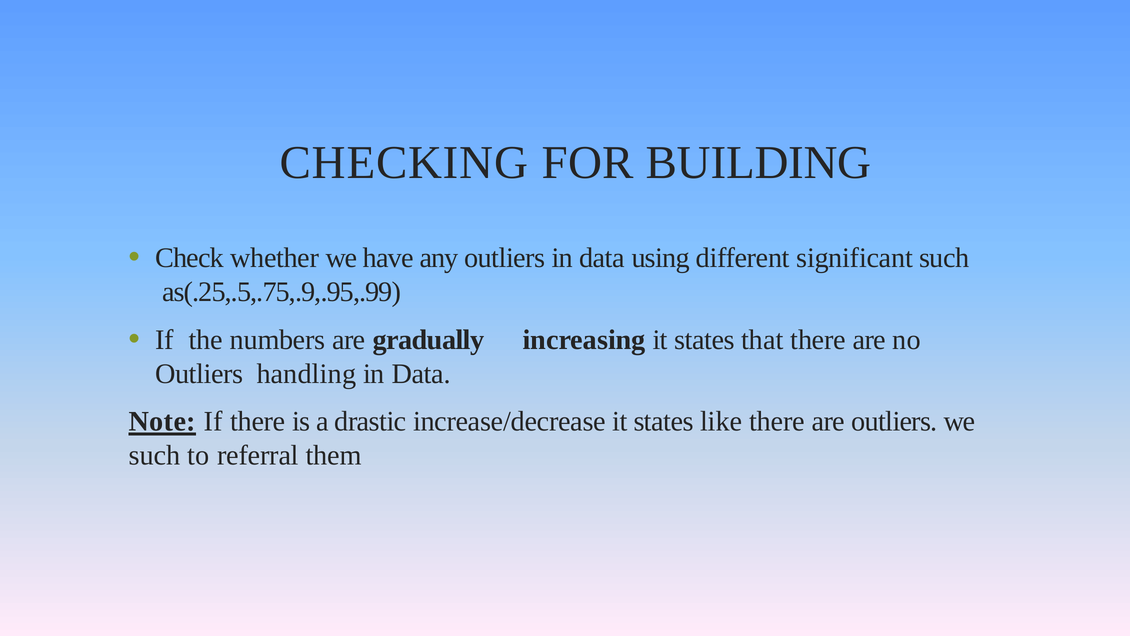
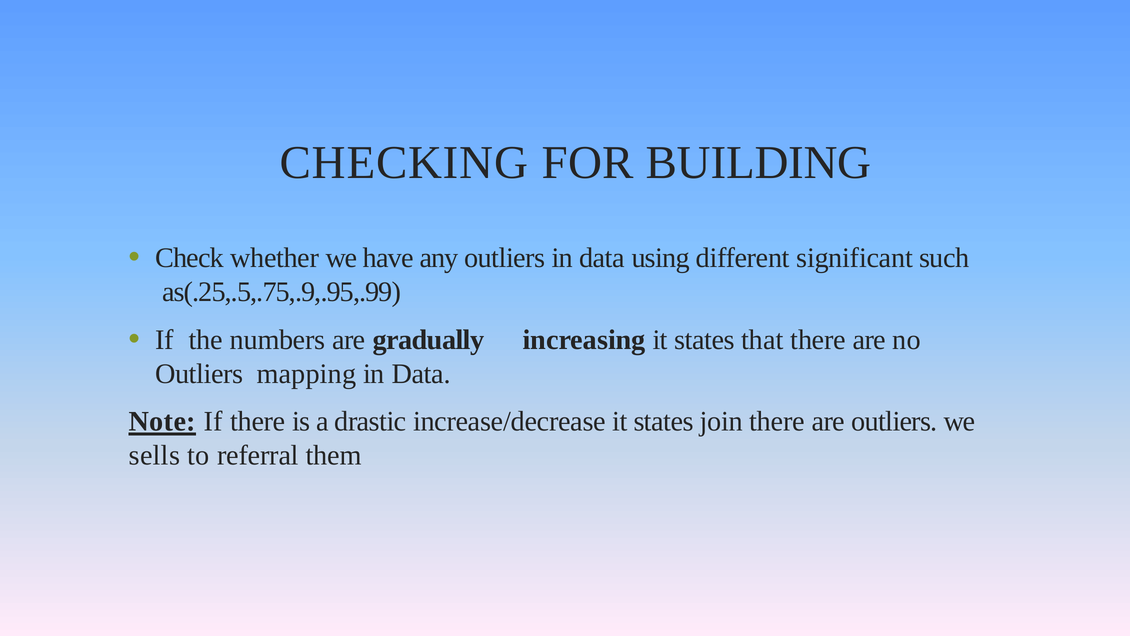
handling: handling -> mapping
like: like -> join
such at (155, 455): such -> sells
